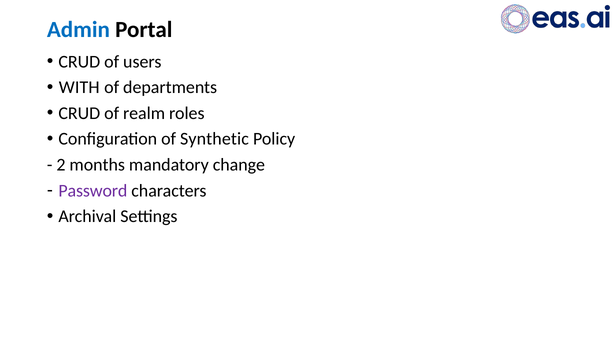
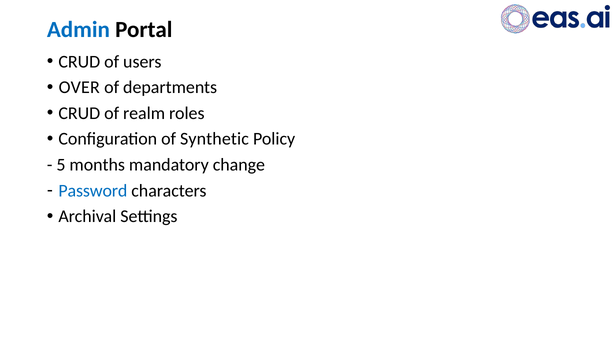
WITH: WITH -> OVER
2: 2 -> 5
Password colour: purple -> blue
